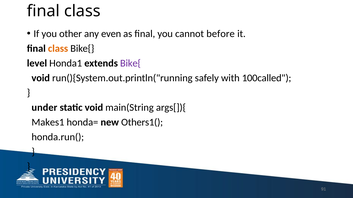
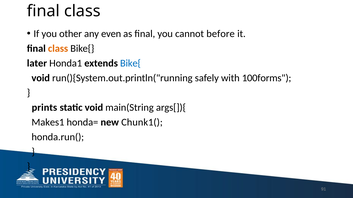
level: level -> later
Bike{ at (130, 63) colour: purple -> blue
100called: 100called -> 100forms
under: under -> prints
Others1(: Others1( -> Chunk1(
